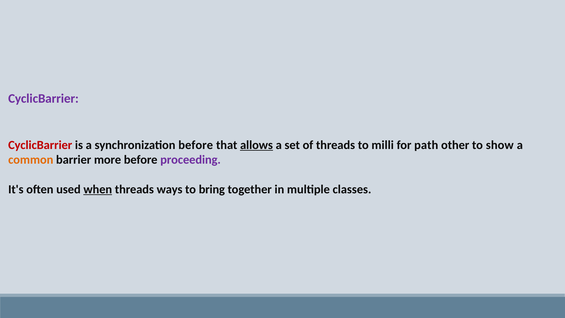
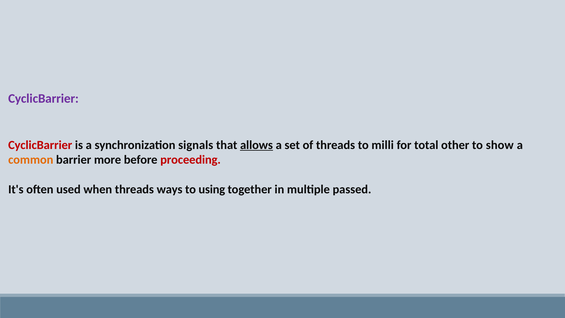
synchronization before: before -> signals
path: path -> total
proceeding colour: purple -> red
when underline: present -> none
bring: bring -> using
classes: classes -> passed
